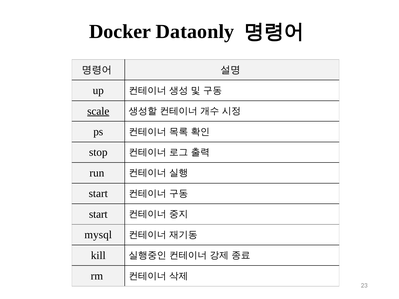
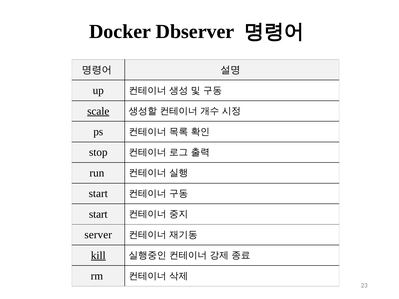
Dataonly: Dataonly -> Dbserver
mysql: mysql -> server
kill underline: none -> present
